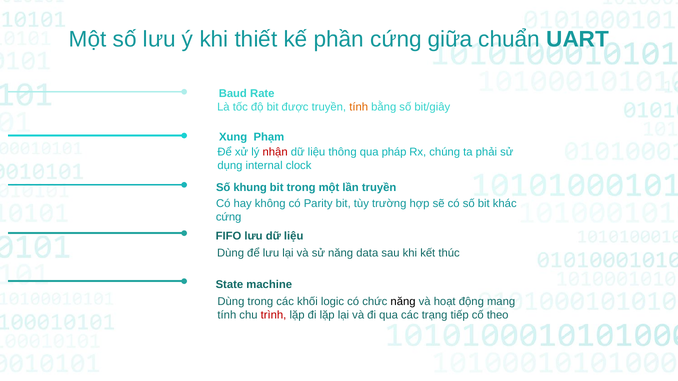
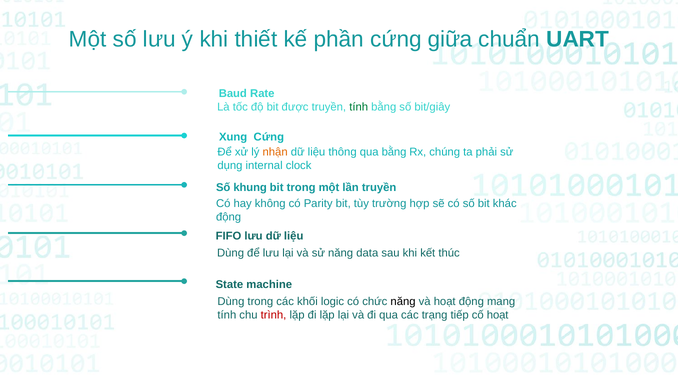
tính at (359, 107) colour: orange -> green
Xung Phạm: Phạm -> Cứng
nhận colour: red -> orange
qua pháp: pháp -> bằng
cứng at (229, 217): cứng -> động
cố theo: theo -> hoạt
